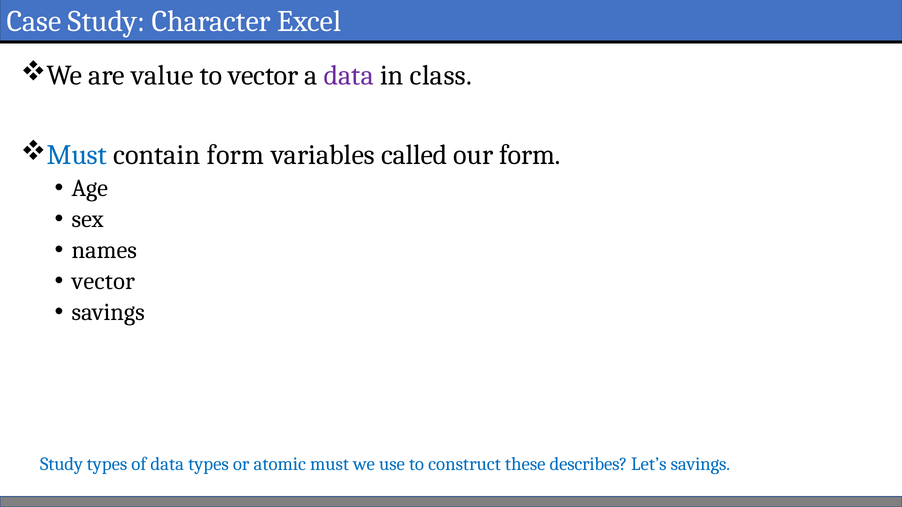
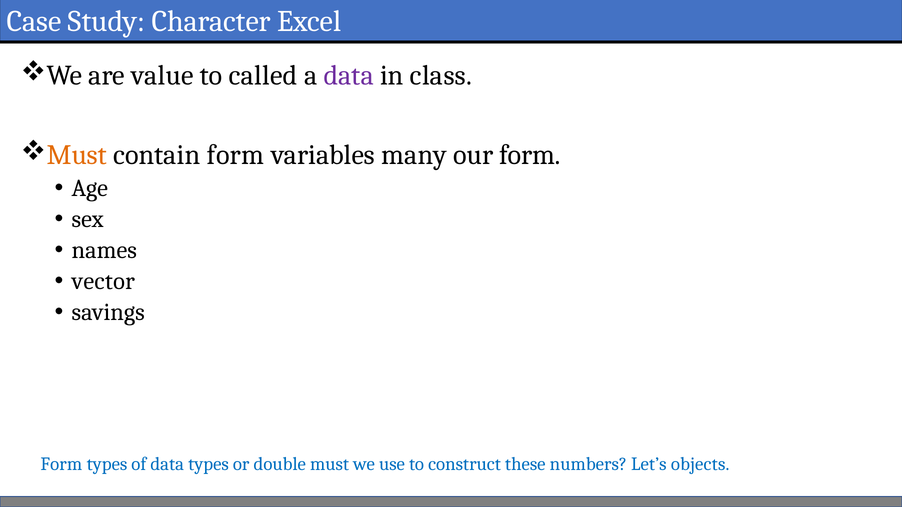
to vector: vector -> called
Must at (77, 155) colour: blue -> orange
called: called -> many
Study at (62, 464): Study -> Form
atomic: atomic -> double
describes: describes -> numbers
Let’s savings: savings -> objects
